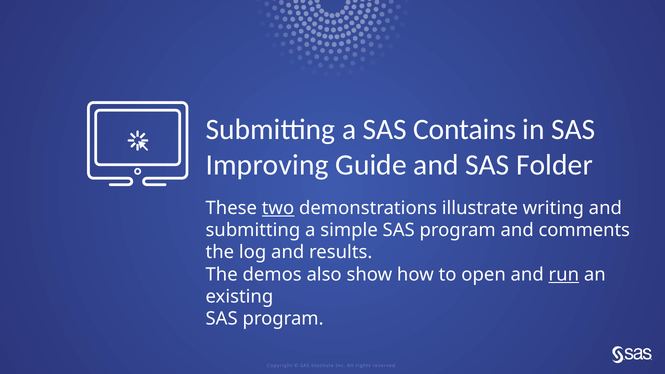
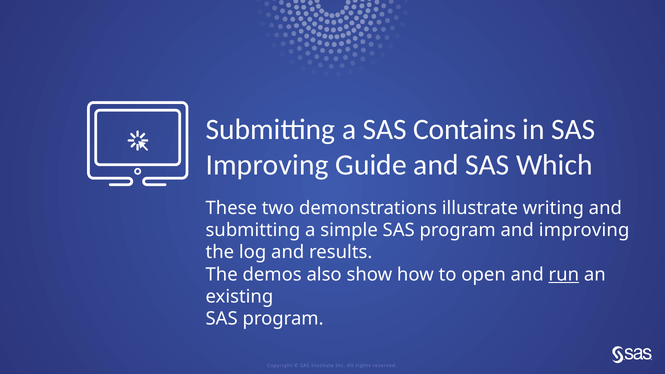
Folder: Folder -> Which
two underline: present -> none
and comments: comments -> improving
